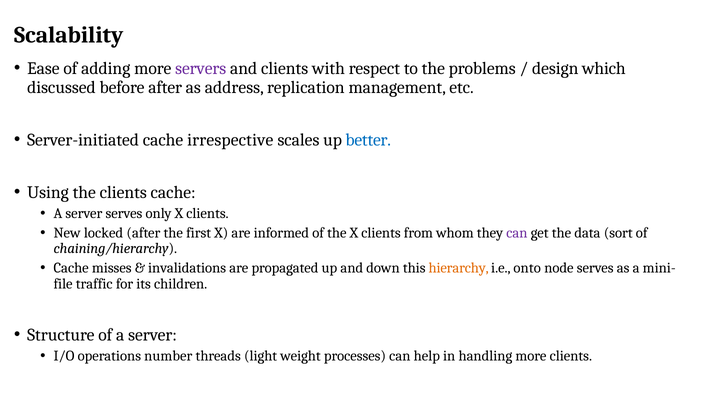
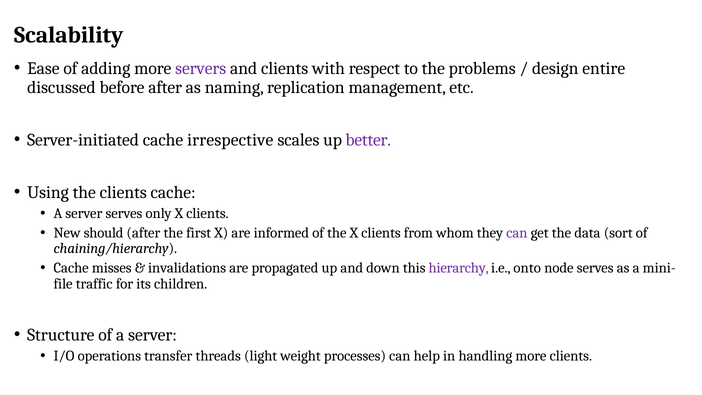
which: which -> entire
address: address -> naming
better colour: blue -> purple
locked: locked -> should
hierarchy colour: orange -> purple
number: number -> transfer
